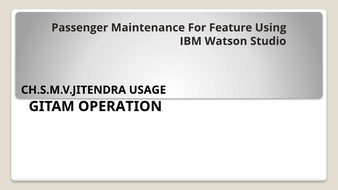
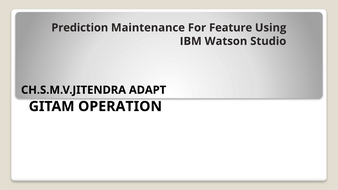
Passenger: Passenger -> Prediction
USAGE: USAGE -> ADAPT
